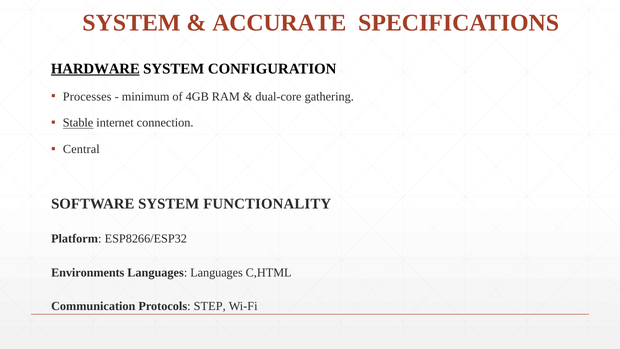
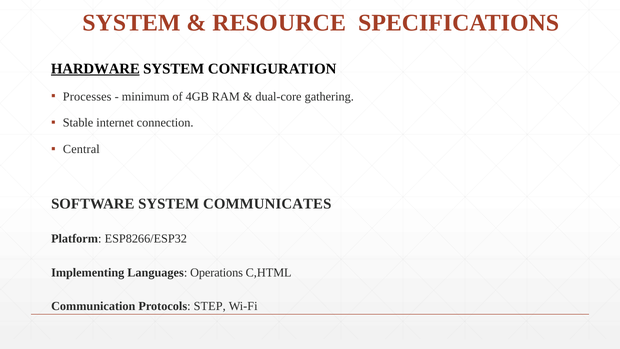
ACCURATE: ACCURATE -> RESOURCE
Stable underline: present -> none
FUNCTIONALITY: FUNCTIONALITY -> COMMUNICATES
Environments: Environments -> Implementing
Languages Languages: Languages -> Operations
